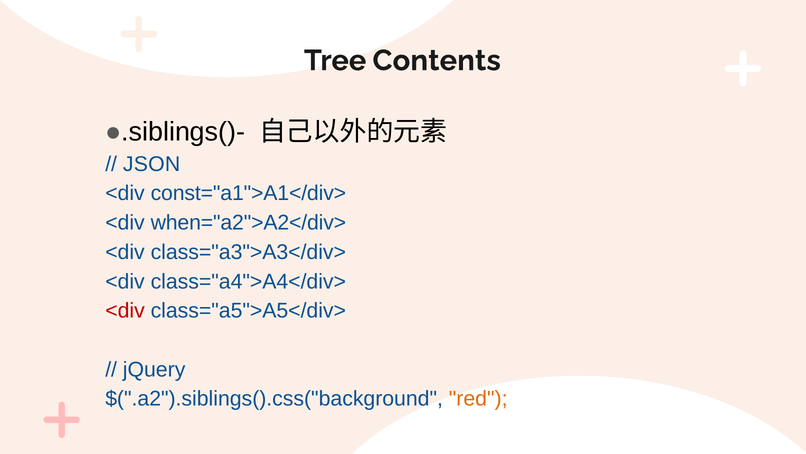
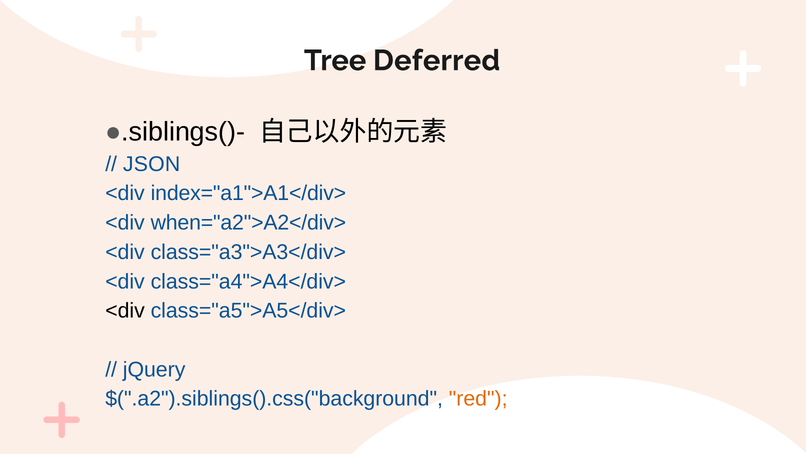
Contents: Contents -> Deferred
const="a1">A1</div>: const="a1">A1</div> -> index="a1">A1</div>
<div at (125, 310) colour: red -> black
